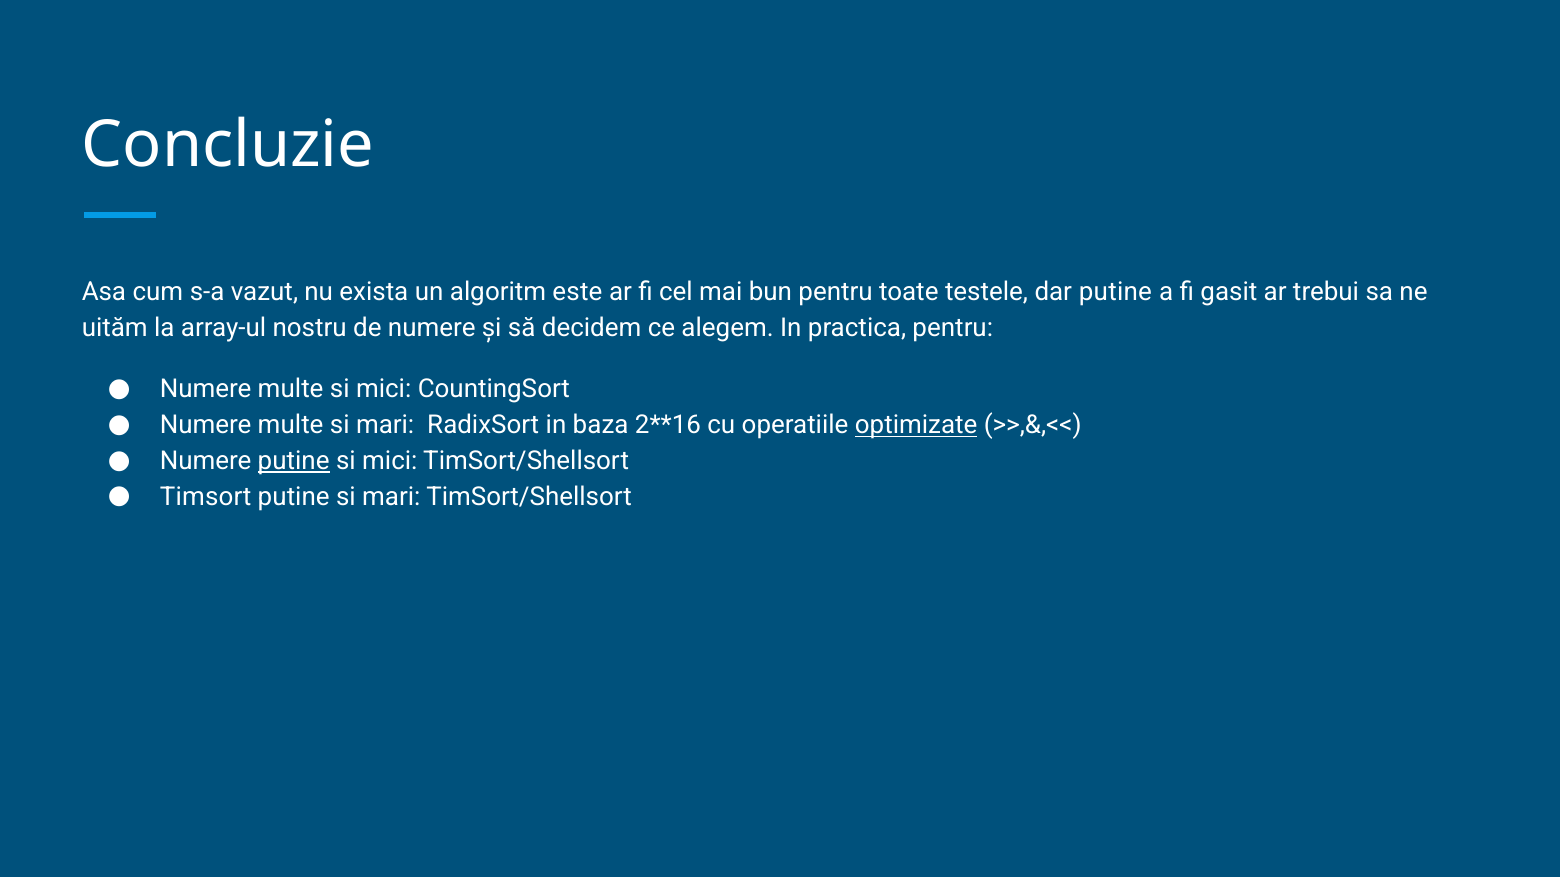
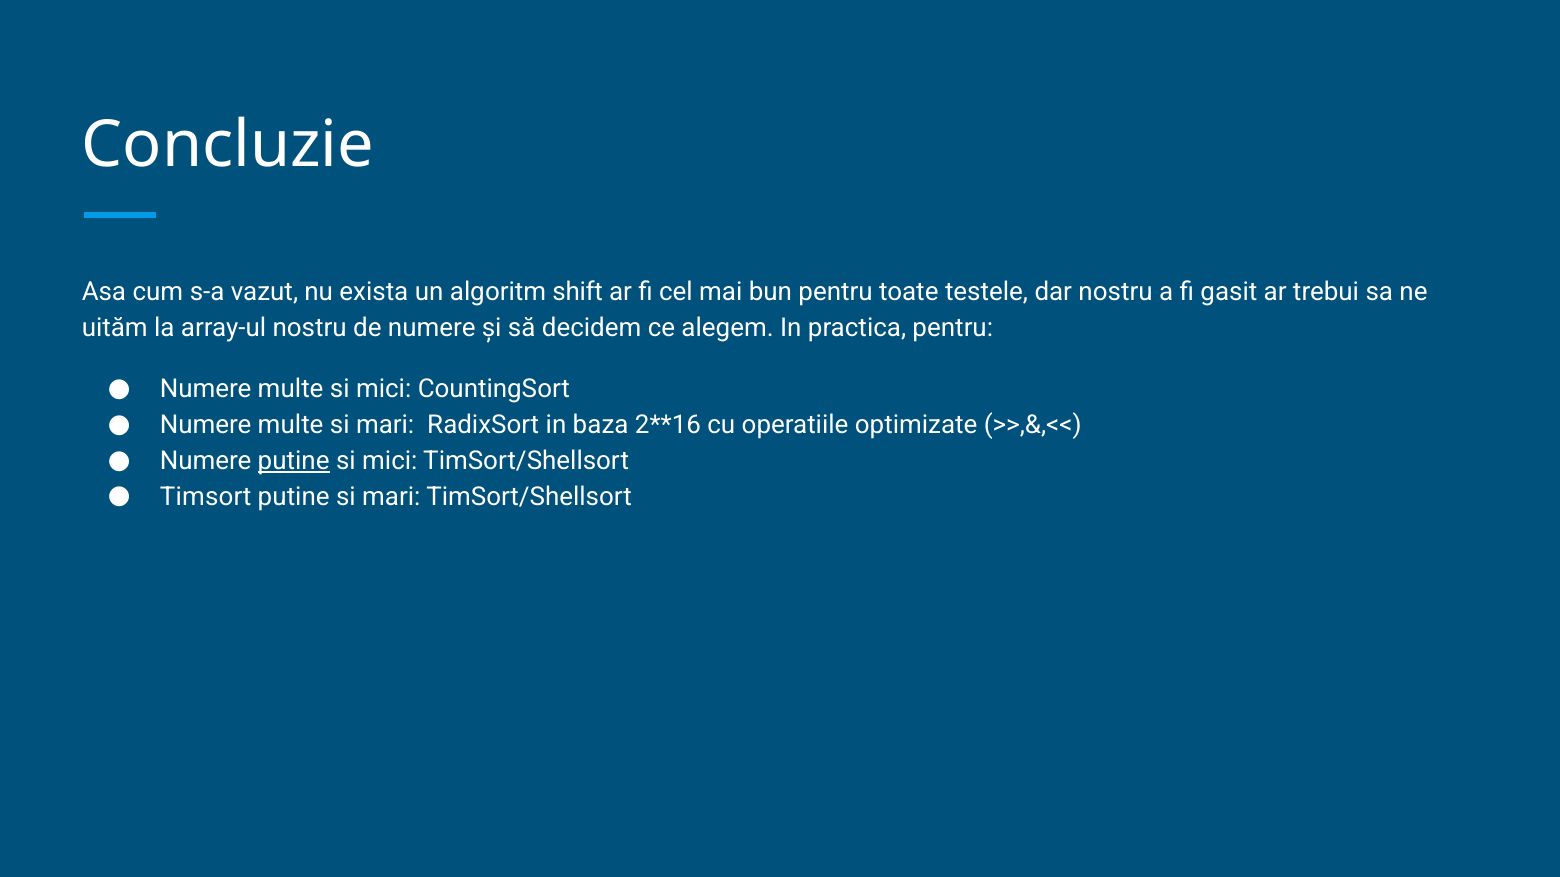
este: este -> shift
dar putine: putine -> nostru
optimizate underline: present -> none
